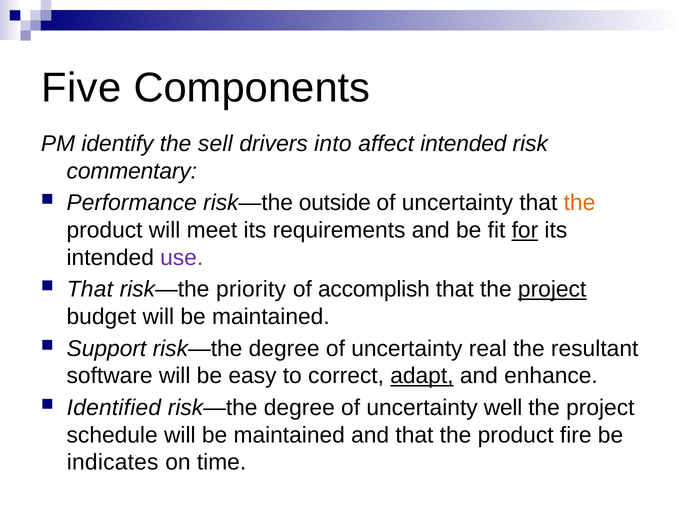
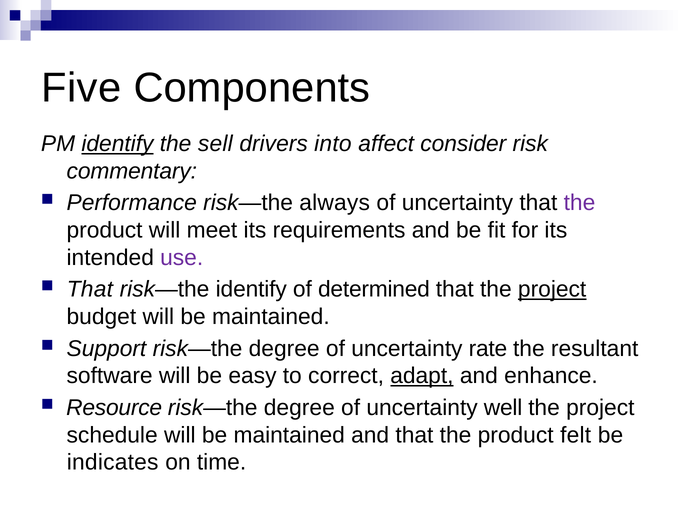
identify at (117, 144) underline: none -> present
affect intended: intended -> consider
outside: outside -> always
the at (579, 203) colour: orange -> purple
for underline: present -> none
risk—the priority: priority -> identify
accomplish: accomplish -> determined
real: real -> rate
Identified: Identified -> Resource
fire: fire -> felt
